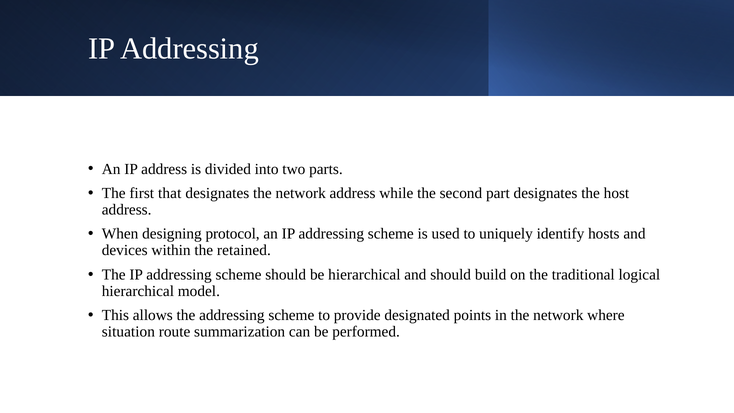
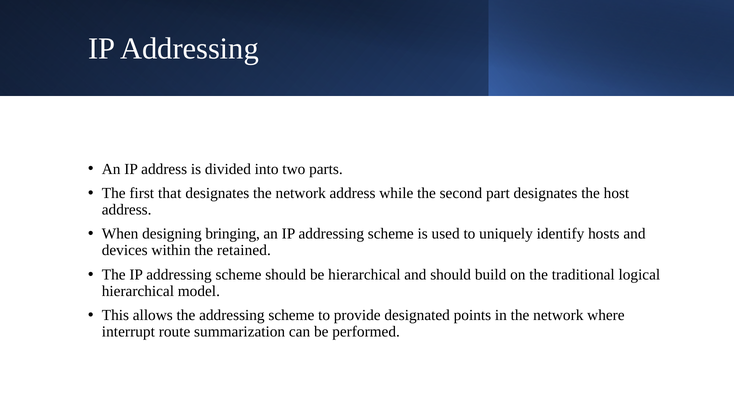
protocol: protocol -> bringing
situation: situation -> interrupt
